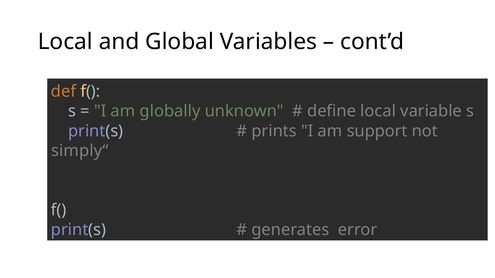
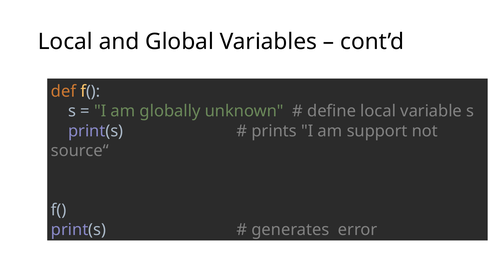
simply“: simply“ -> source“
